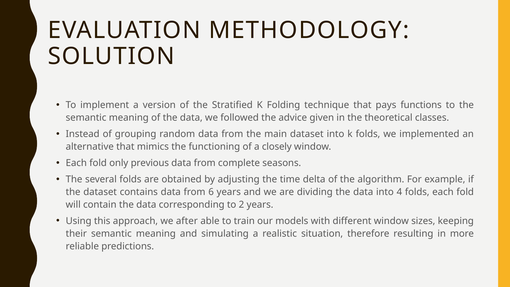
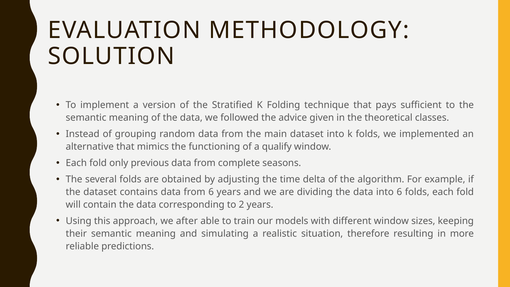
functions: functions -> sufficient
closely: closely -> qualify
into 4: 4 -> 6
